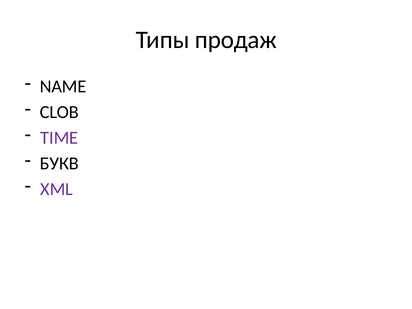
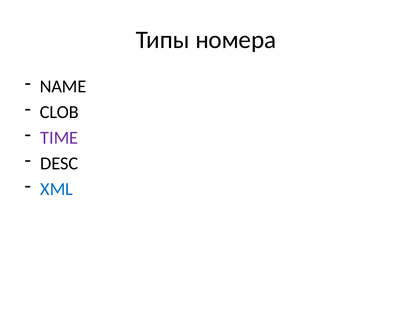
продаж: продаж -> номера
БУКВ: БУКВ -> DESC
XML colour: purple -> blue
